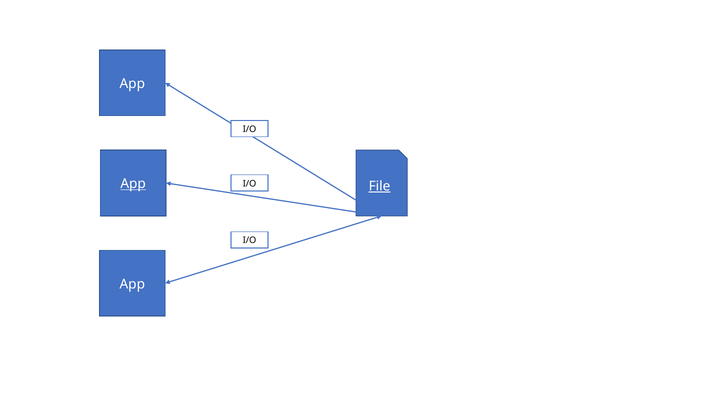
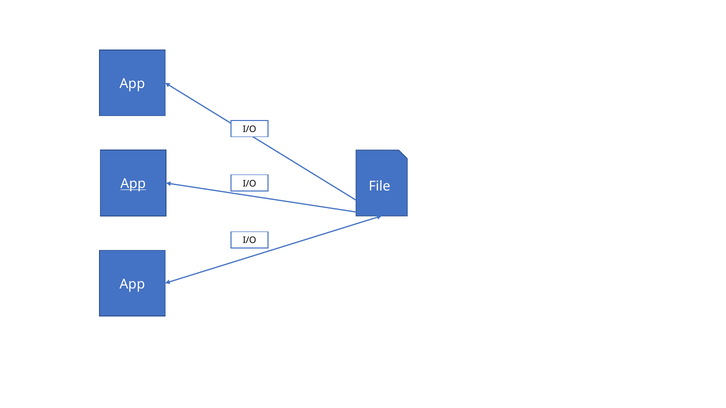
File underline: present -> none
